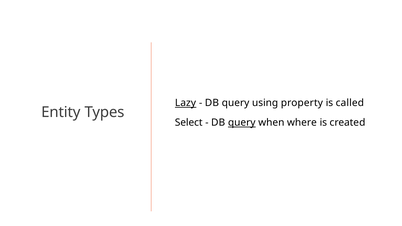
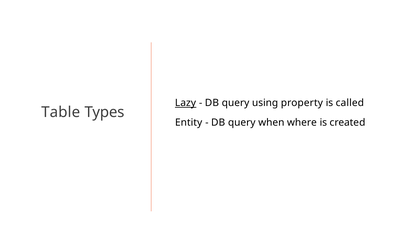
Entity: Entity -> Table
Select: Select -> Entity
query at (242, 123) underline: present -> none
